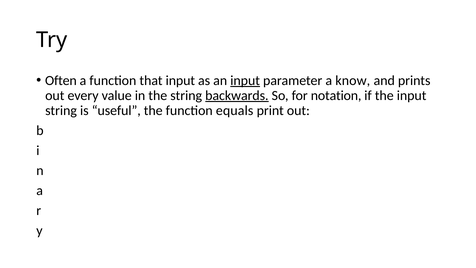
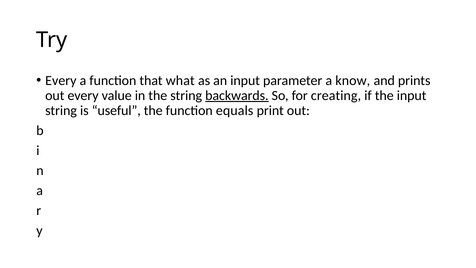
Often at (61, 80): Often -> Every
that input: input -> what
input at (245, 80) underline: present -> none
notation: notation -> creating
